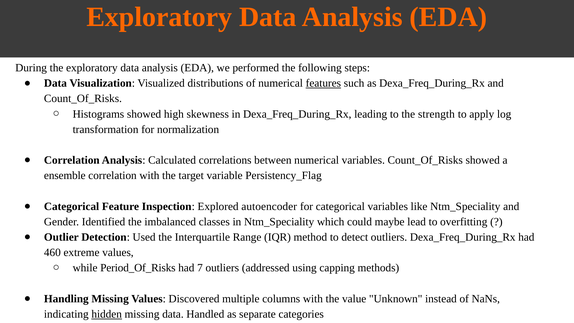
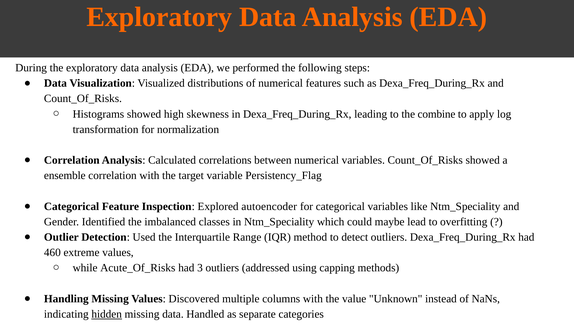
features underline: present -> none
strength: strength -> combine
Period_Of_Risks: Period_Of_Risks -> Acute_Of_Risks
7: 7 -> 3
